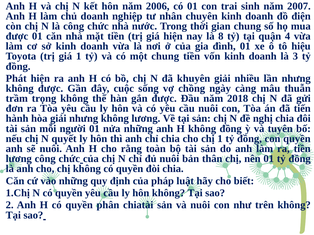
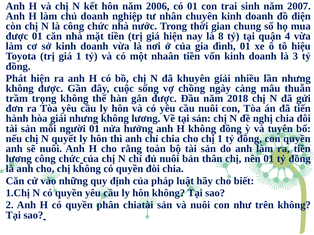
một chung: chung -> nhaân
nửa những: những -> hưởng
